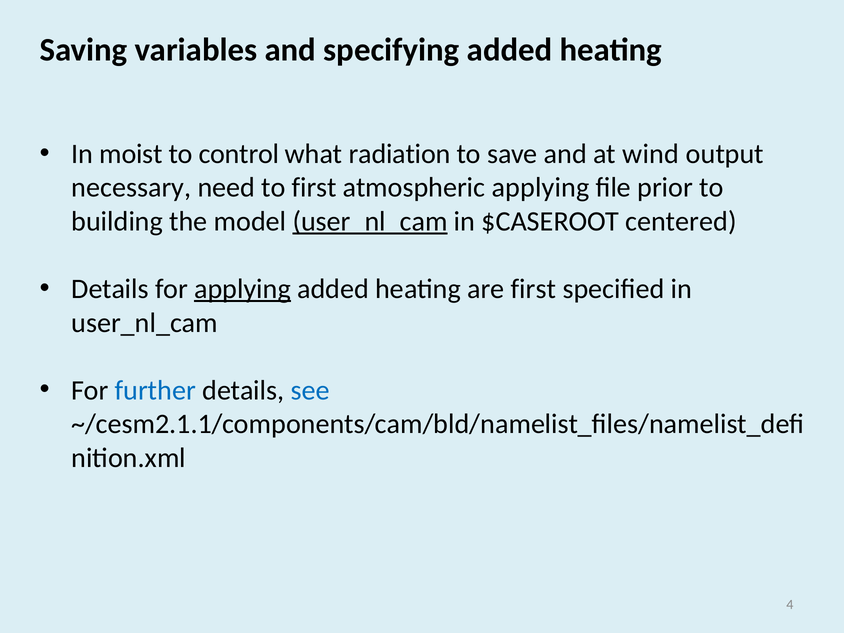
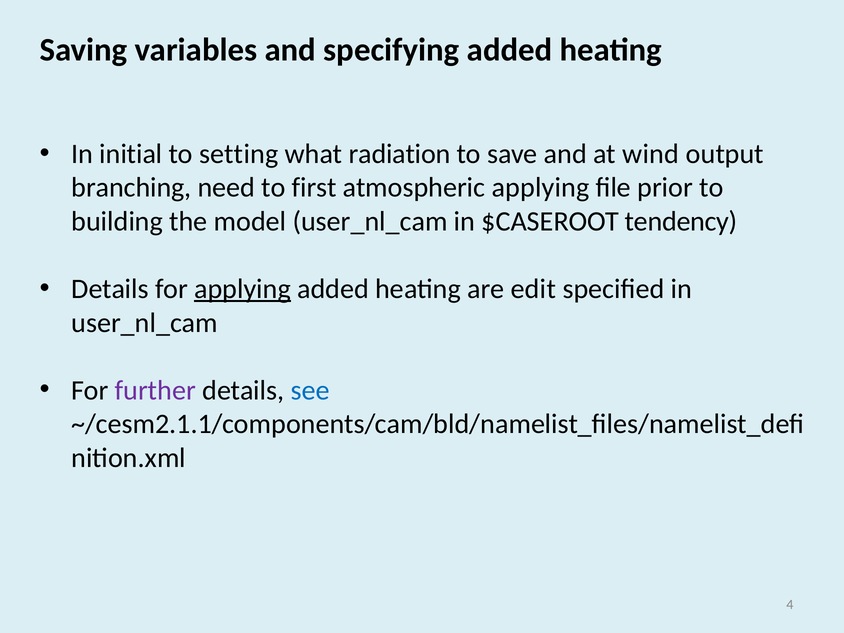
moist: moist -> initial
control: control -> setting
necessary: necessary -> branching
user_nl_cam at (370, 221) underline: present -> none
centered: centered -> tendency
are first: first -> edit
further colour: blue -> purple
